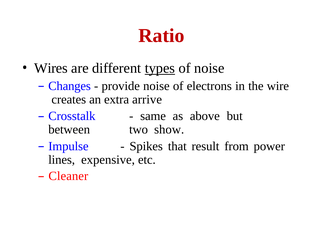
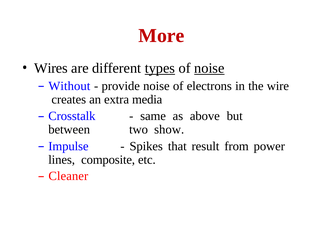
Ratio: Ratio -> More
noise at (209, 68) underline: none -> present
Changes: Changes -> Without
arrive: arrive -> media
expensive: expensive -> composite
